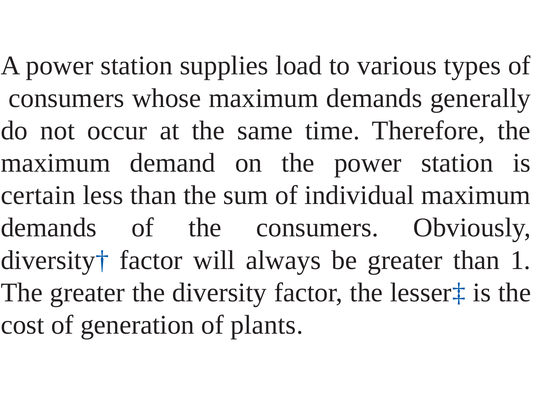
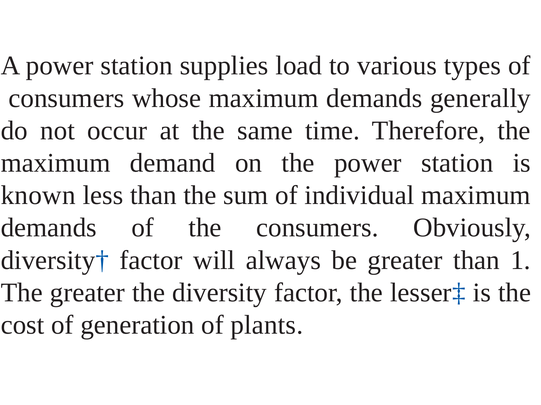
certain: certain -> known
